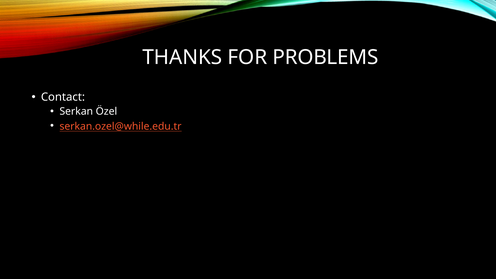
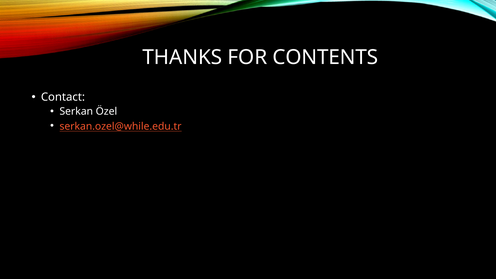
PROBLEMS: PROBLEMS -> CONTENTS
